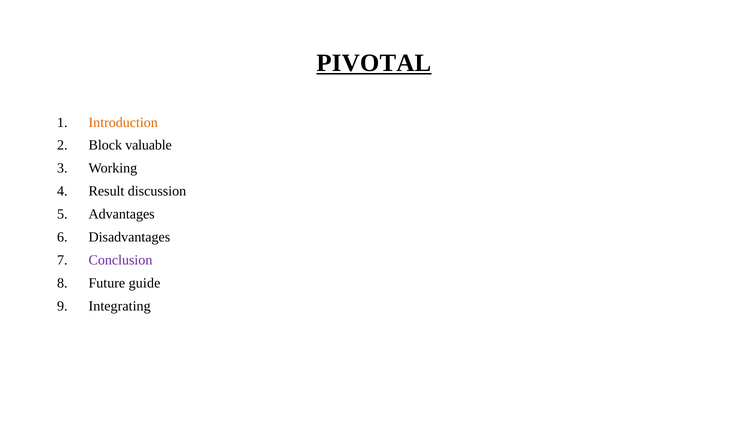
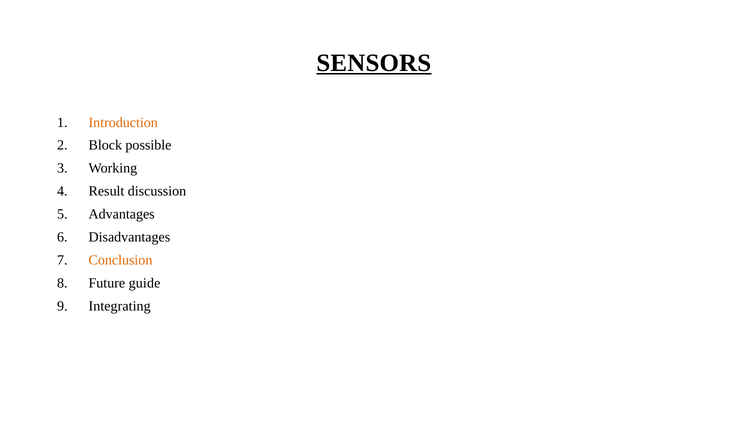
PIVOTAL: PIVOTAL -> SENSORS
valuable: valuable -> possible
Conclusion colour: purple -> orange
